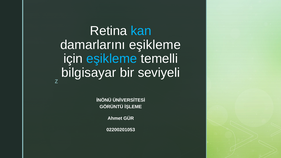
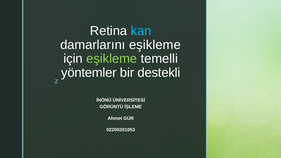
eşikleme at (112, 59) colour: light blue -> light green
bilgisayar: bilgisayar -> yöntemler
seviyeli: seviyeli -> destekli
